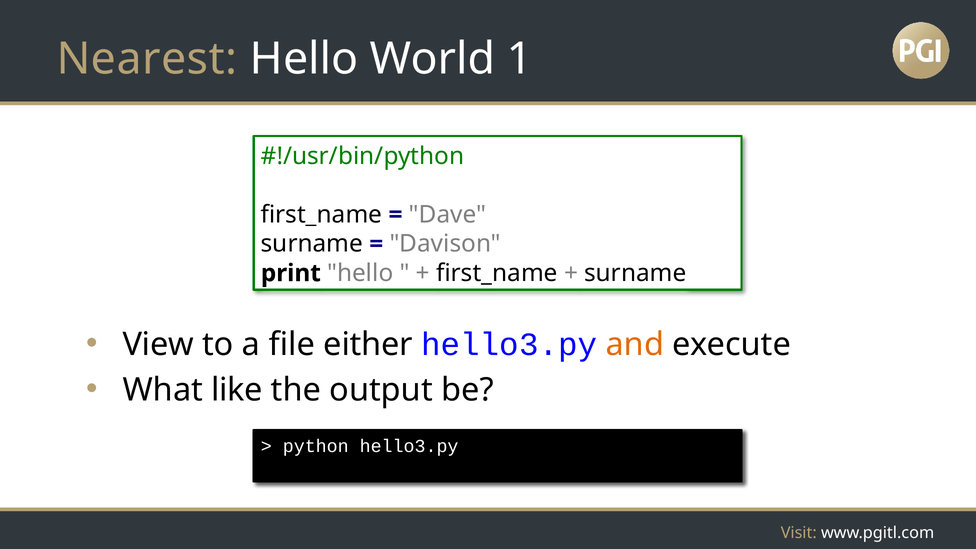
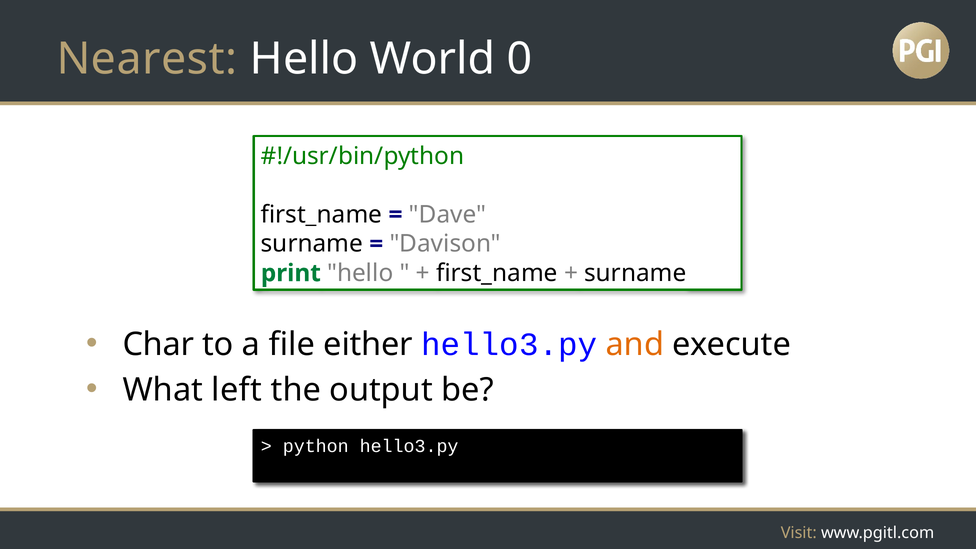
1: 1 -> 0
print colour: black -> green
View: View -> Char
like: like -> left
